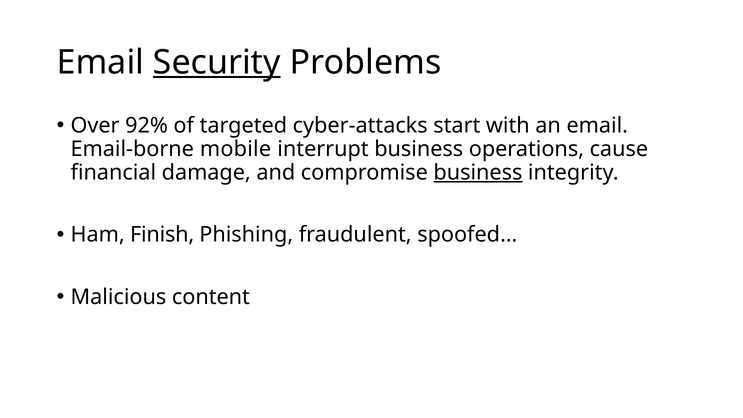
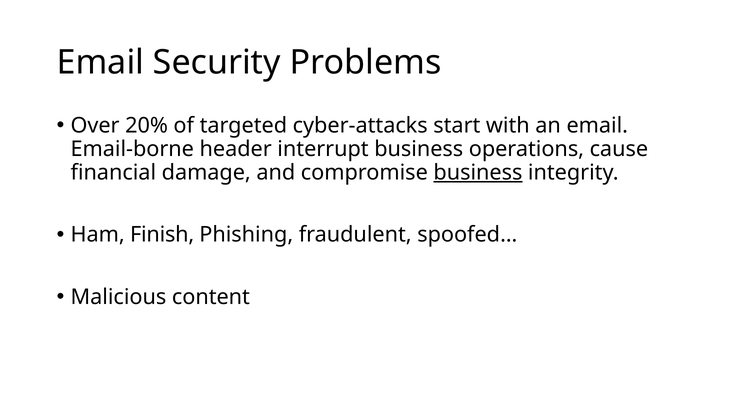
Security underline: present -> none
92%: 92% -> 20%
mobile: mobile -> header
